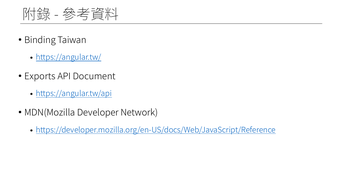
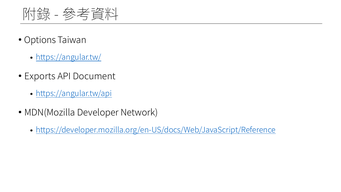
Binding: Binding -> Options
